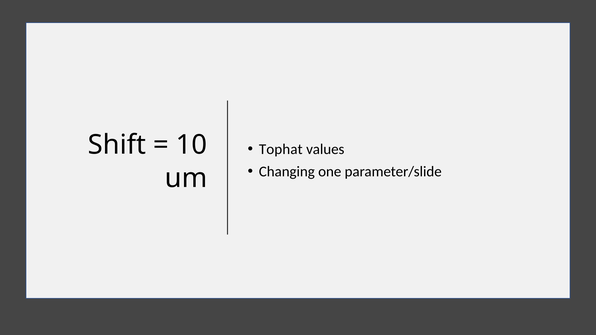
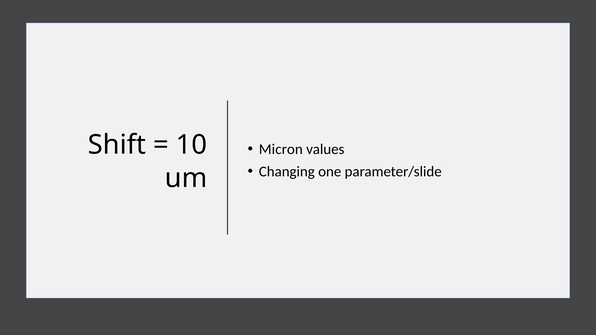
Tophat: Tophat -> Micron
